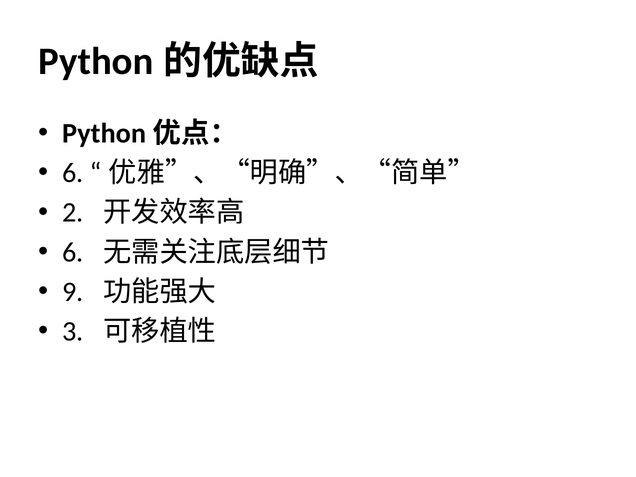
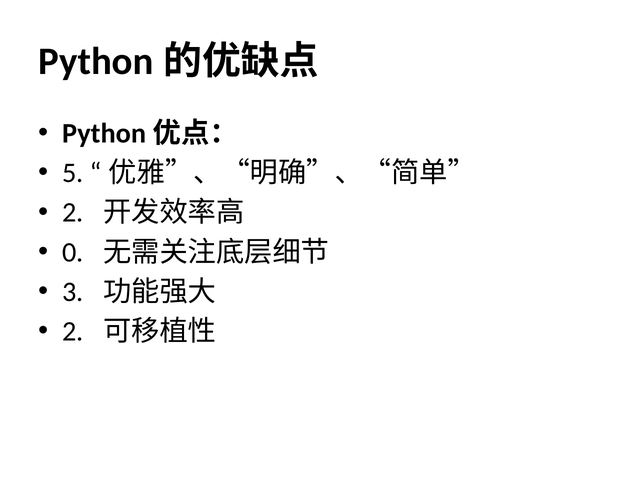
6 at (73, 173): 6 -> 5
6 at (73, 252): 6 -> 0
9: 9 -> 3
3 at (73, 332): 3 -> 2
